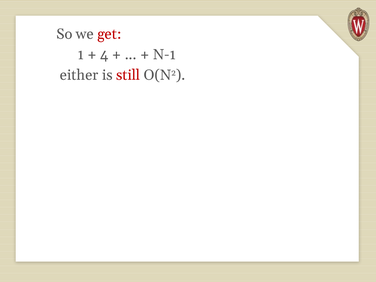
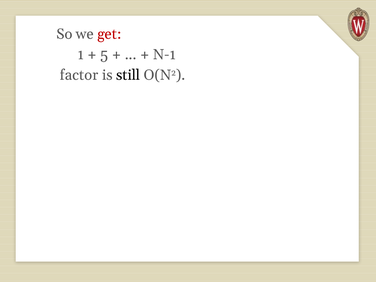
4: 4 -> 5
either: either -> factor
still colour: red -> black
